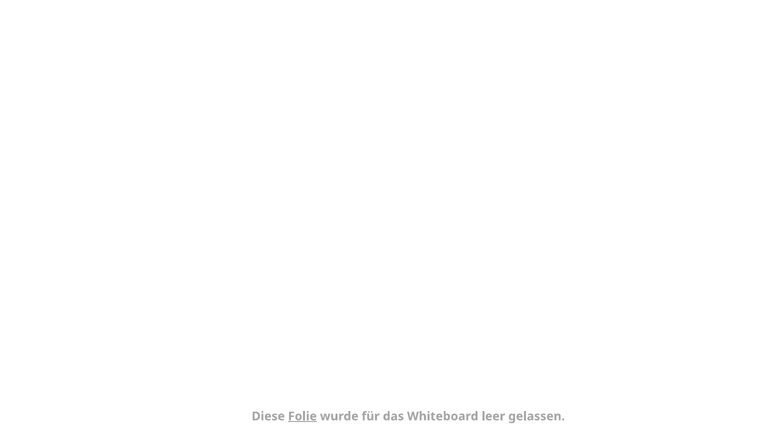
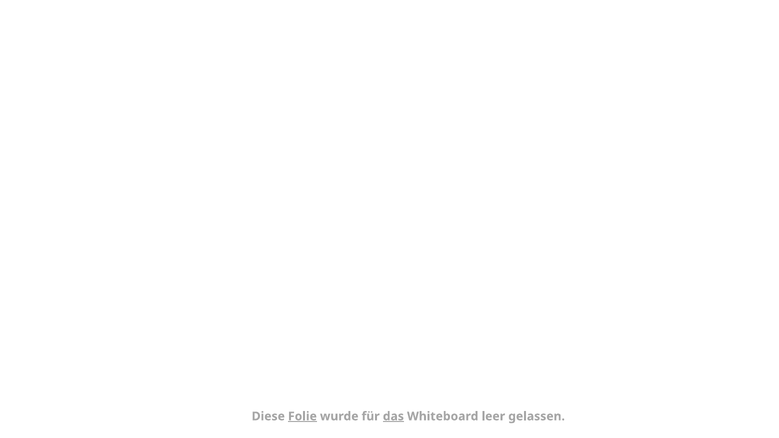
das underline: none -> present
